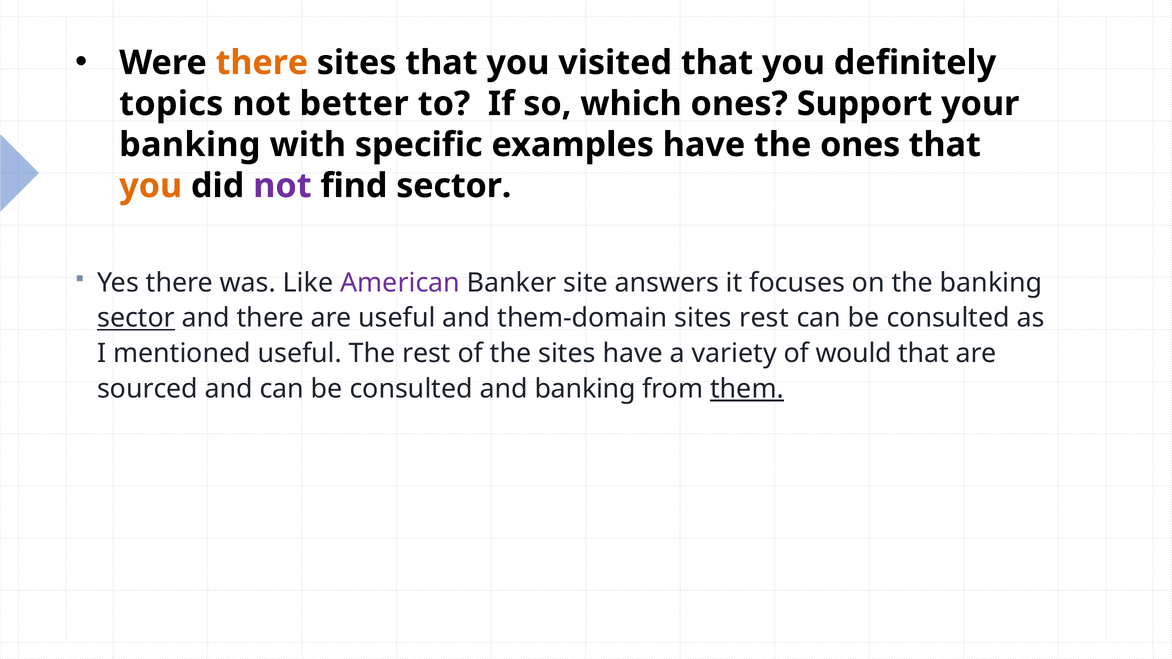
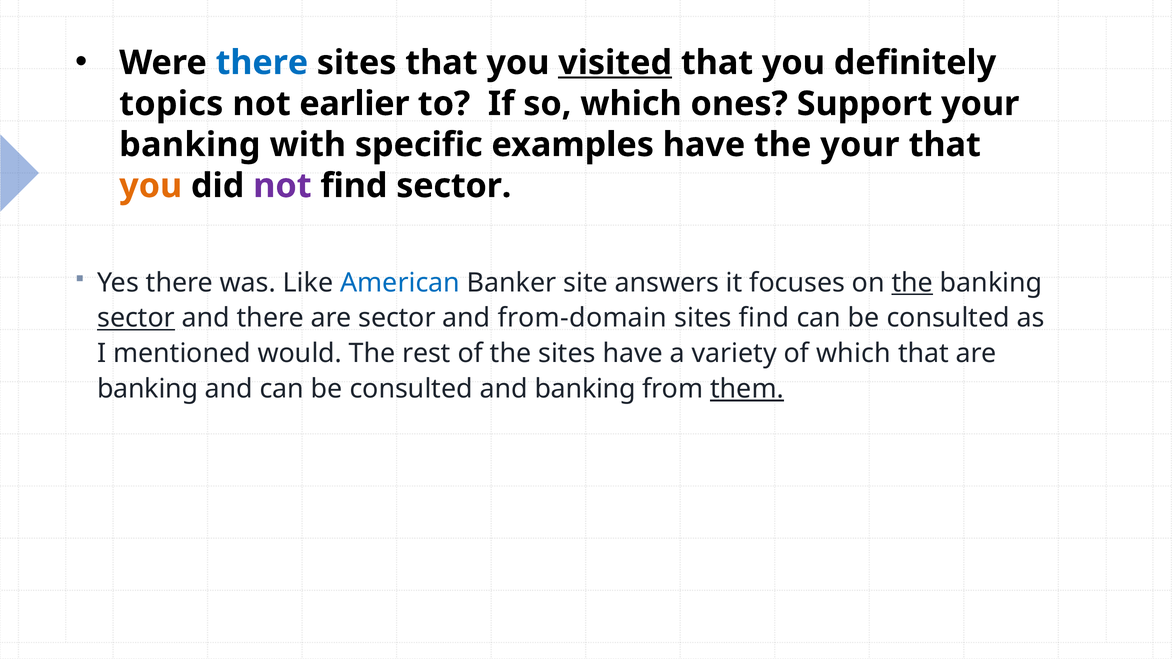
there at (262, 63) colour: orange -> blue
visited underline: none -> present
better: better -> earlier
the ones: ones -> your
American colour: purple -> blue
the at (912, 283) underline: none -> present
are useful: useful -> sector
them-domain: them-domain -> from-domain
sites rest: rest -> find
mentioned useful: useful -> would
of would: would -> which
sourced at (148, 389): sourced -> banking
